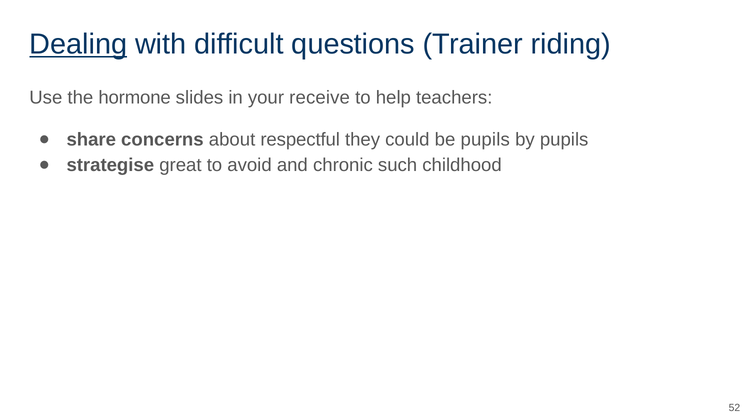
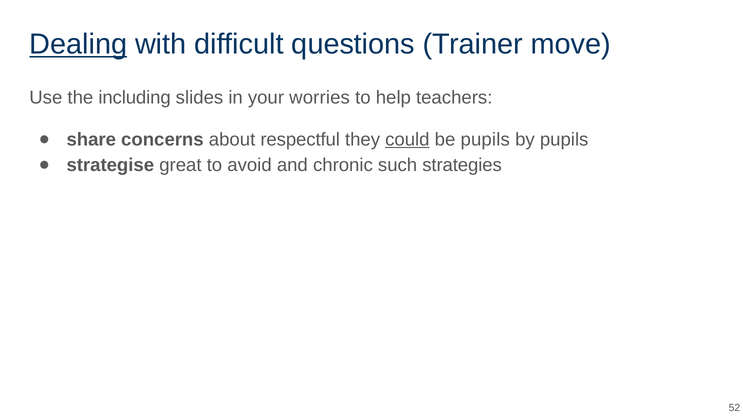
riding: riding -> move
hormone: hormone -> including
receive: receive -> worries
could underline: none -> present
childhood: childhood -> strategies
